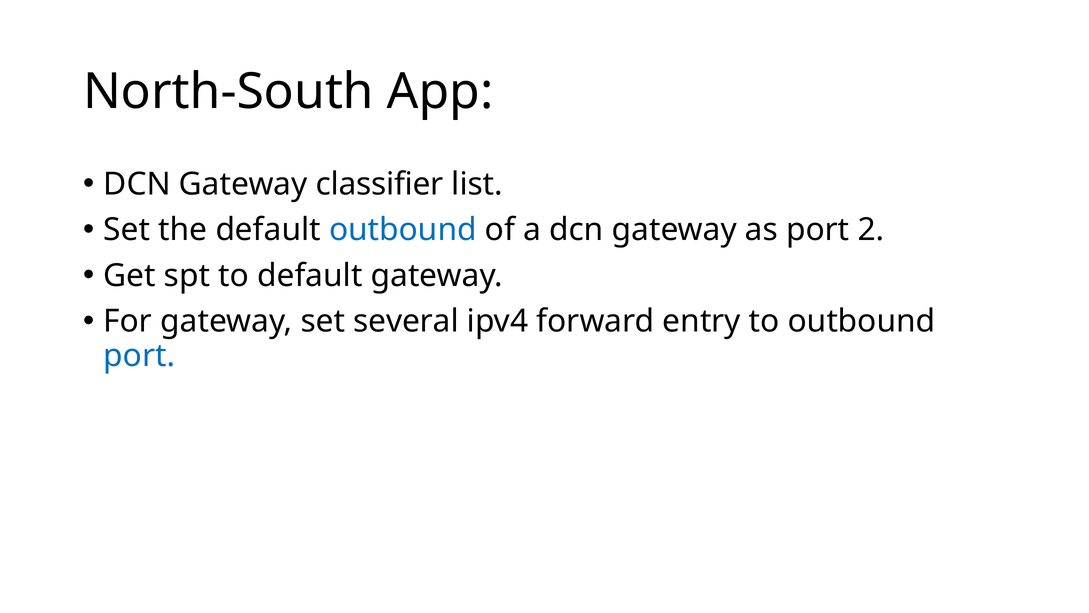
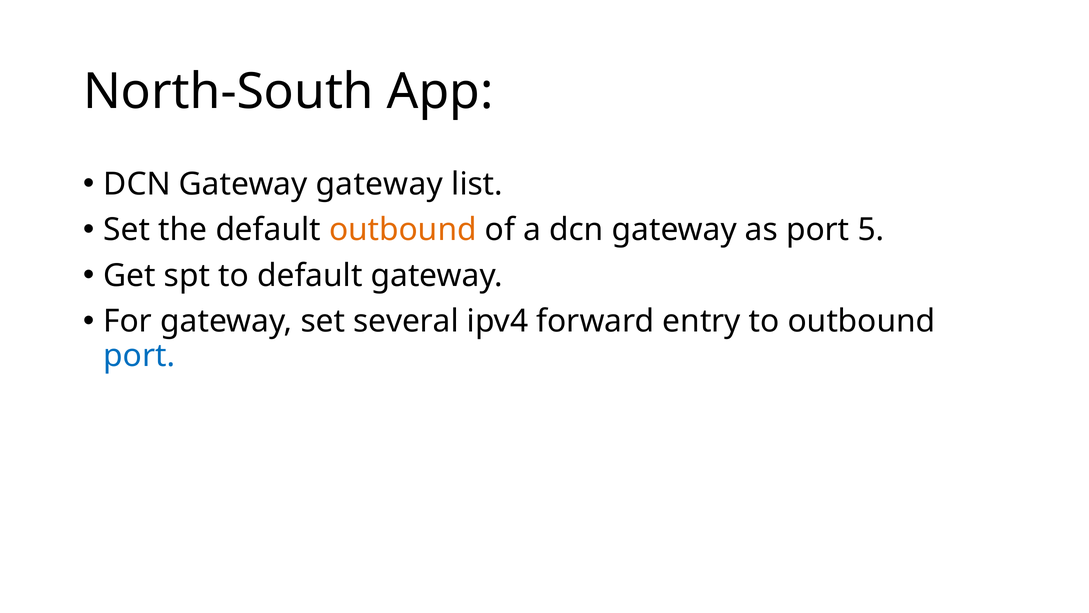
Gateway classifier: classifier -> gateway
outbound at (403, 230) colour: blue -> orange
2: 2 -> 5
